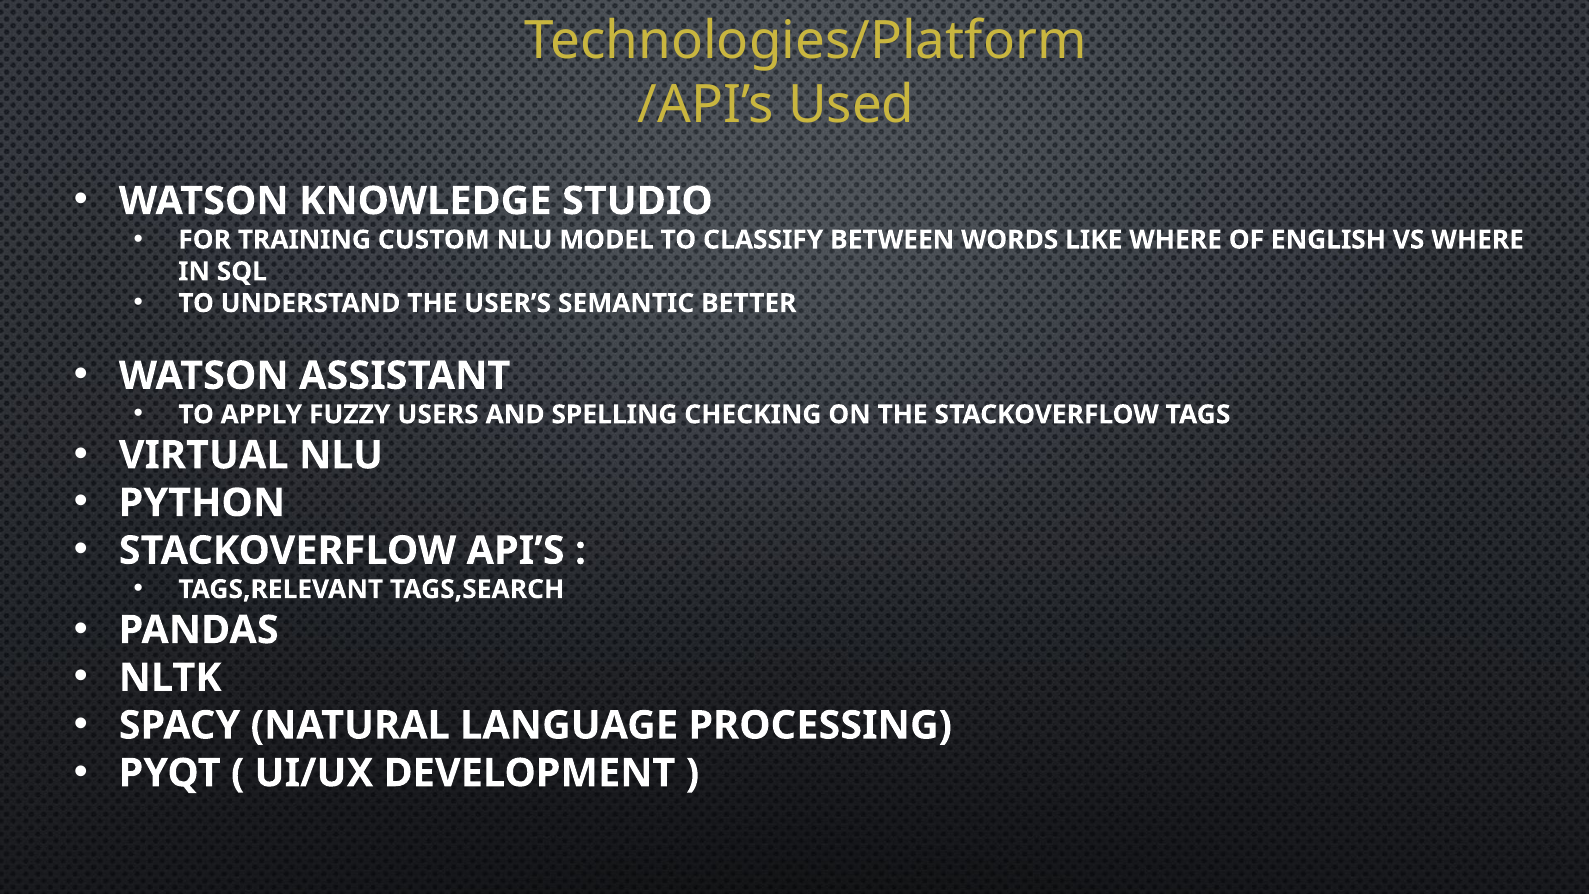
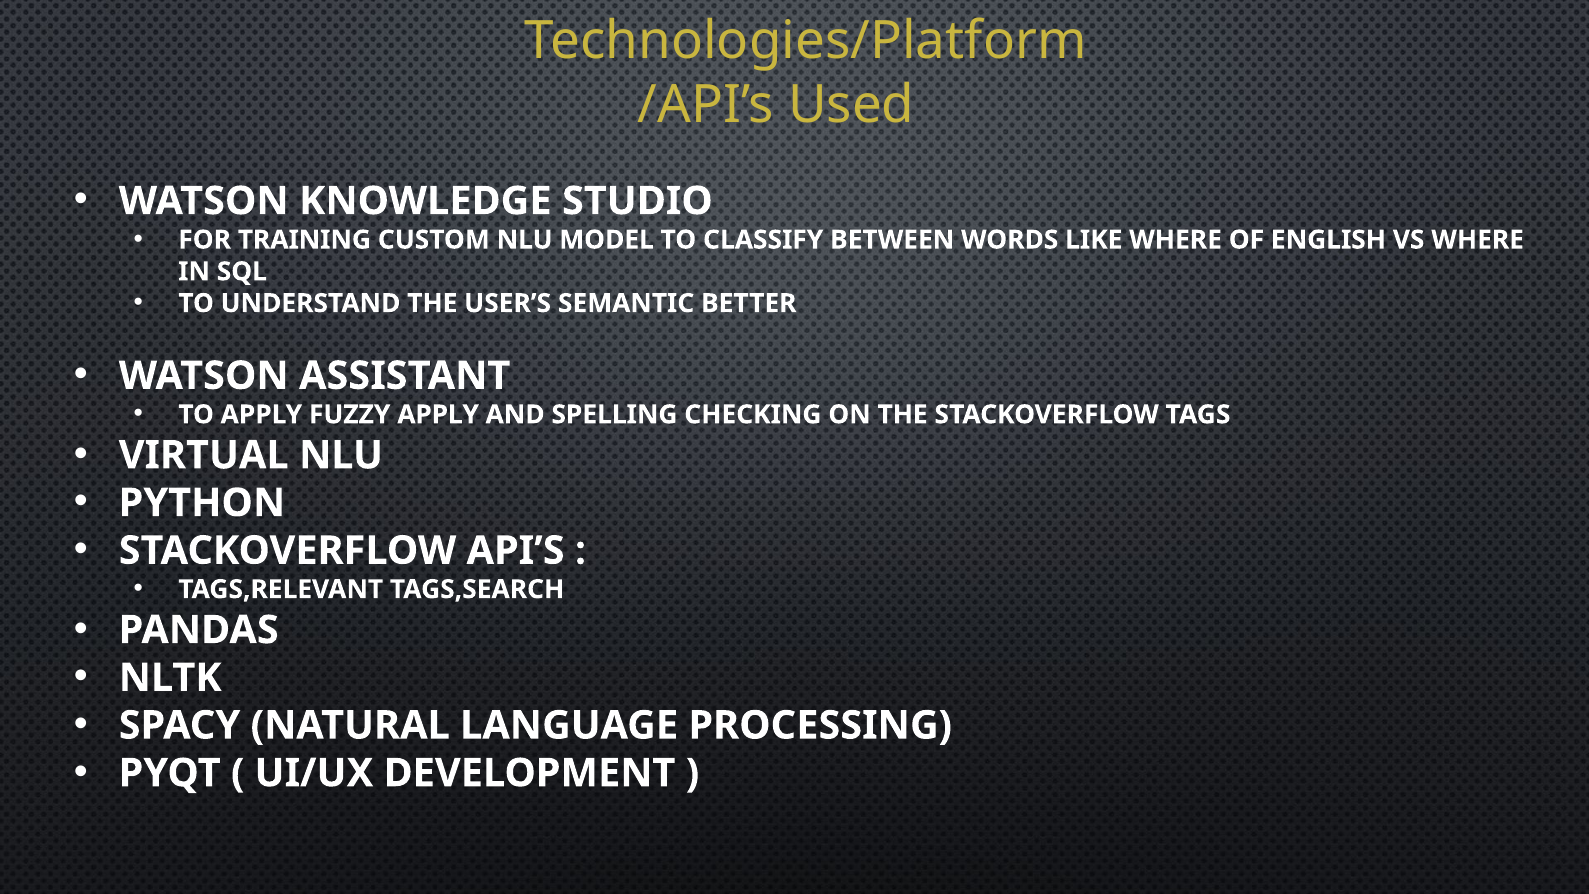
FUZZY USERS: USERS -> APPLY
